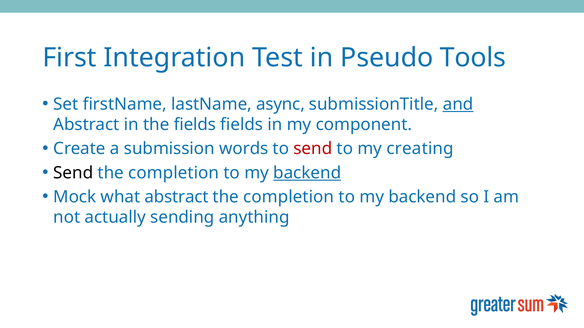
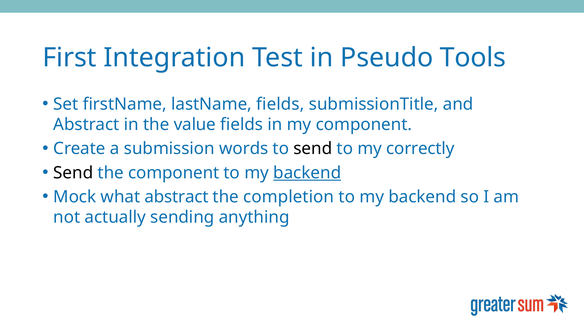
lastName async: async -> fields
and underline: present -> none
the fields: fields -> value
send at (313, 149) colour: red -> black
creating: creating -> correctly
completion at (174, 173): completion -> component
